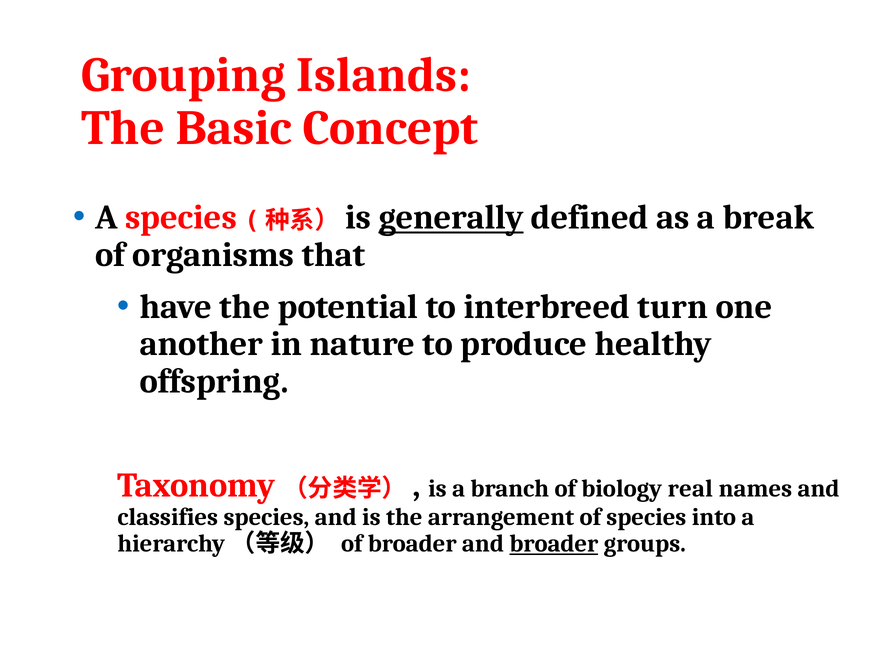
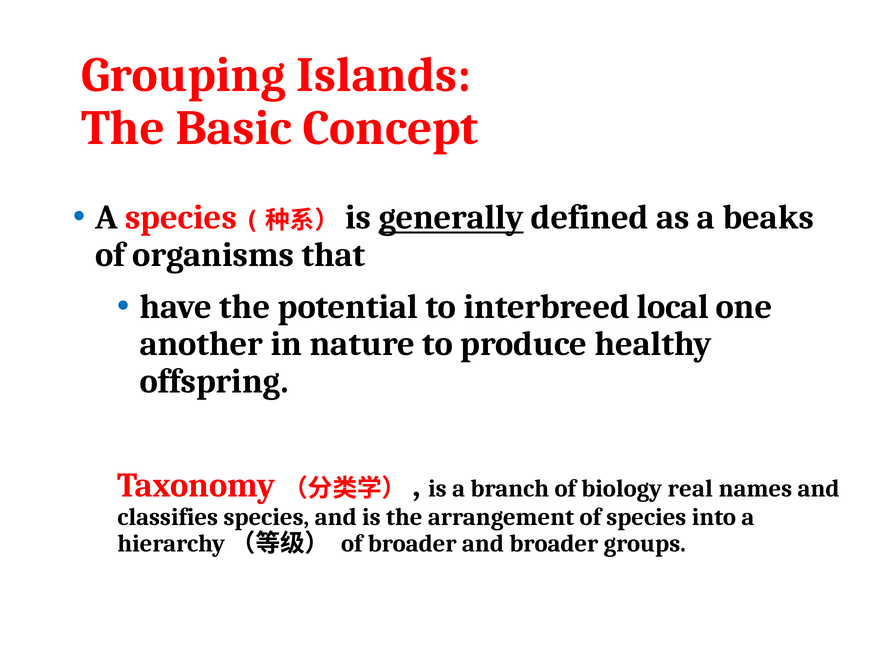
break: break -> beaks
turn: turn -> local
broader at (554, 544) underline: present -> none
